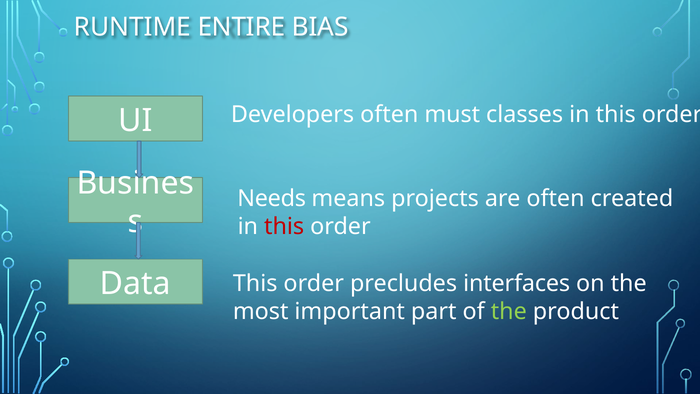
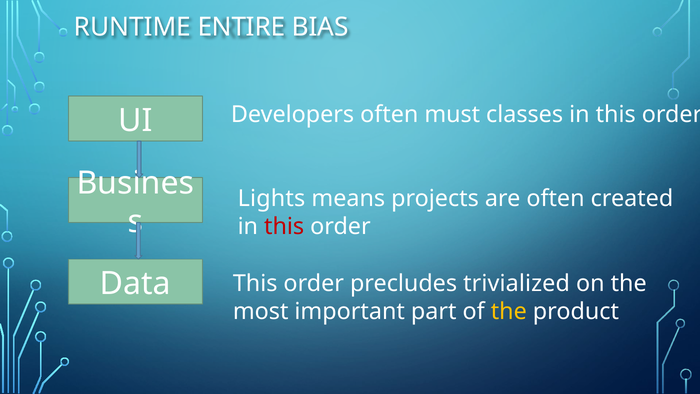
Needs: Needs -> Lights
interfaces: interfaces -> trivialized
the at (509, 311) colour: light green -> yellow
